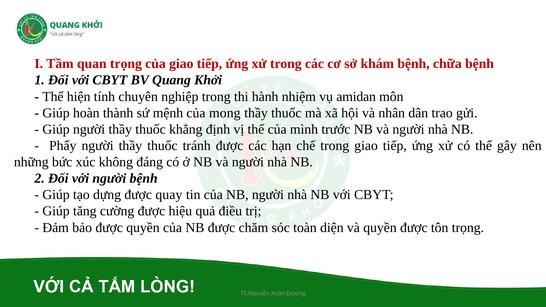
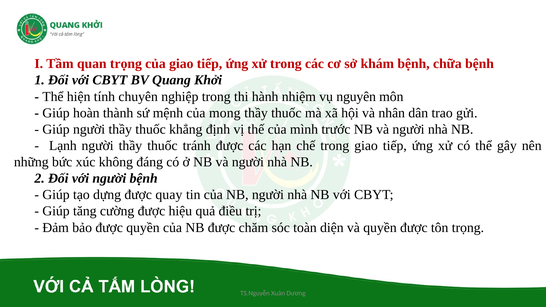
amidan: amidan -> nguyên
Phẩy: Phẩy -> Lạnh
